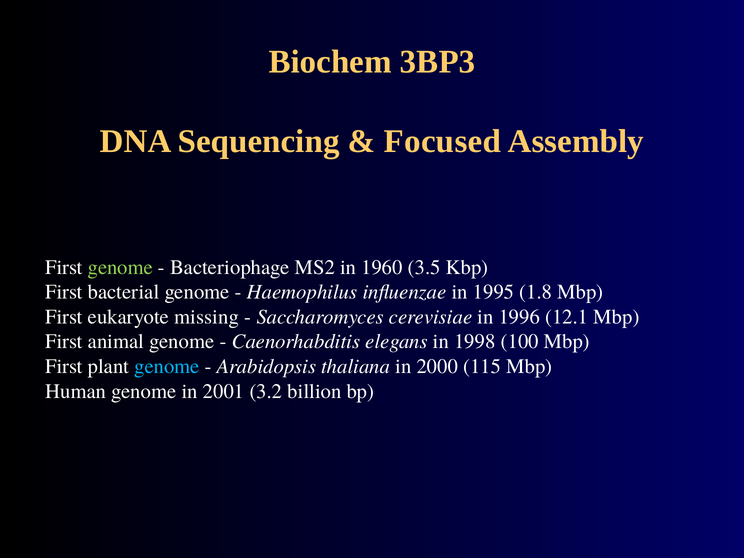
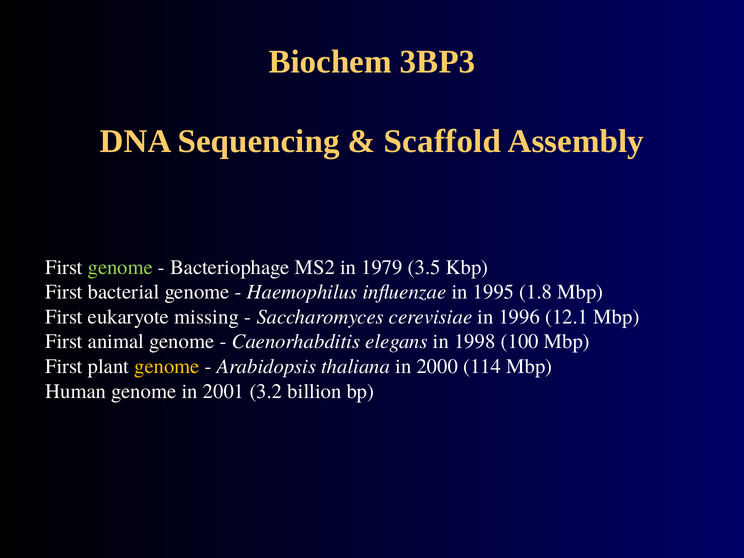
Focused: Focused -> Scaffold
1960: 1960 -> 1979
genome at (167, 366) colour: light blue -> yellow
115: 115 -> 114
